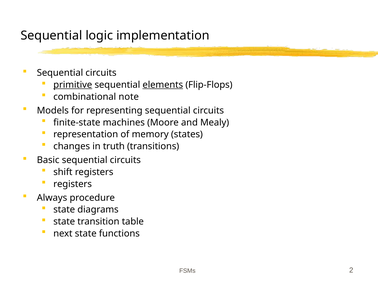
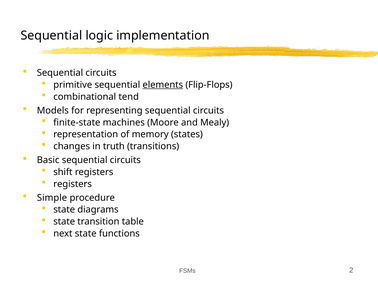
primitive underline: present -> none
note: note -> tend
Always: Always -> Simple
